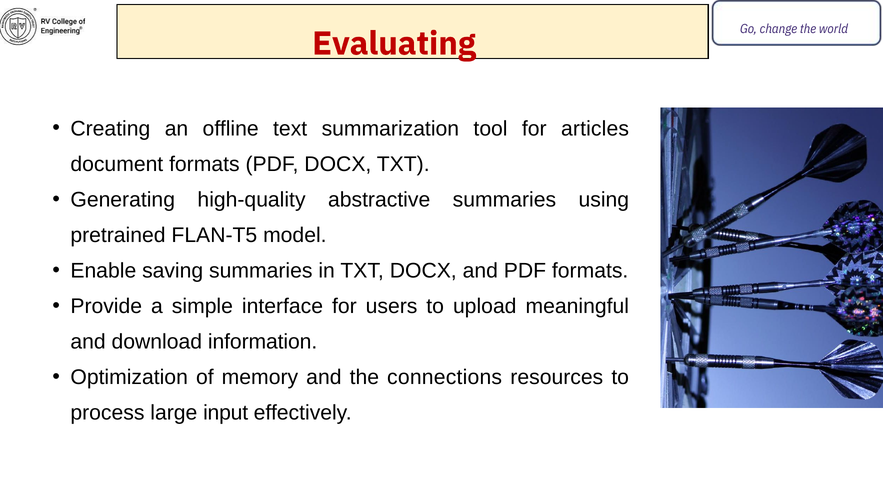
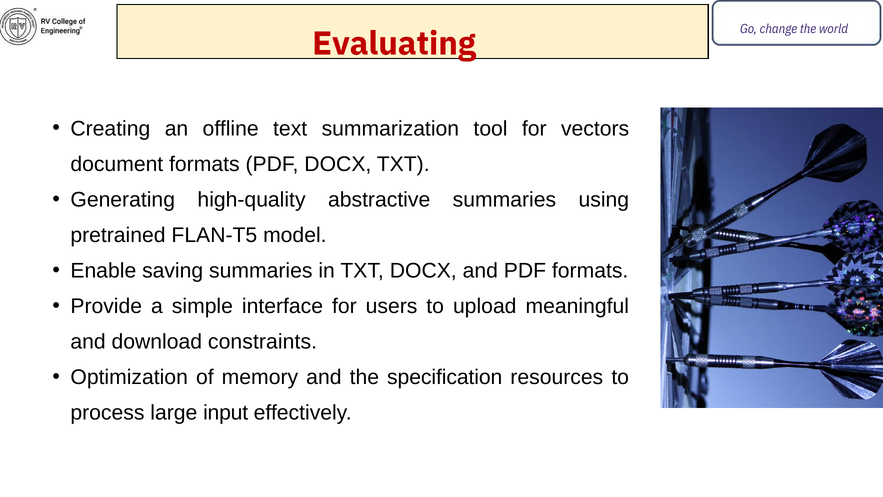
articles: articles -> vectors
information: information -> constraints
connections: connections -> specification
